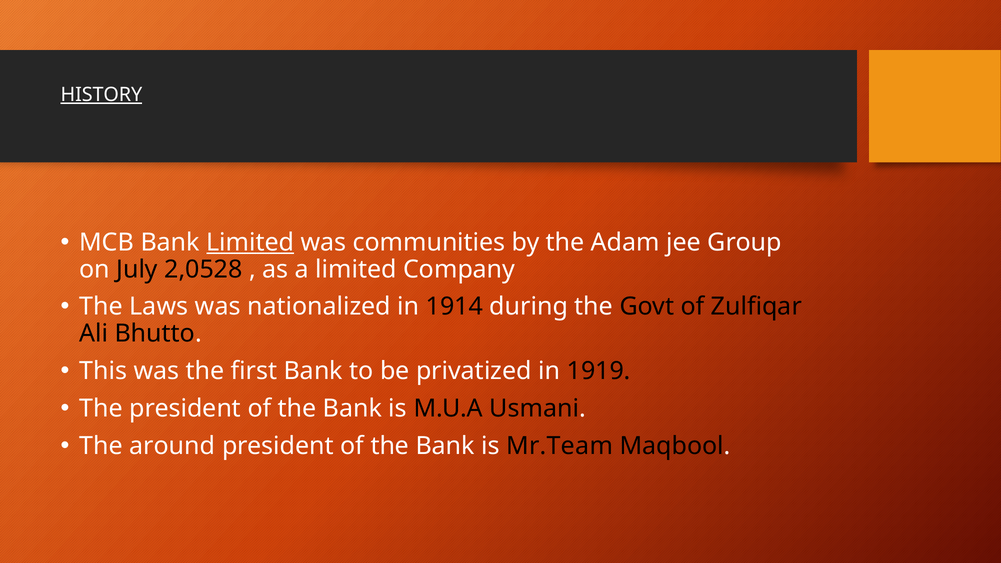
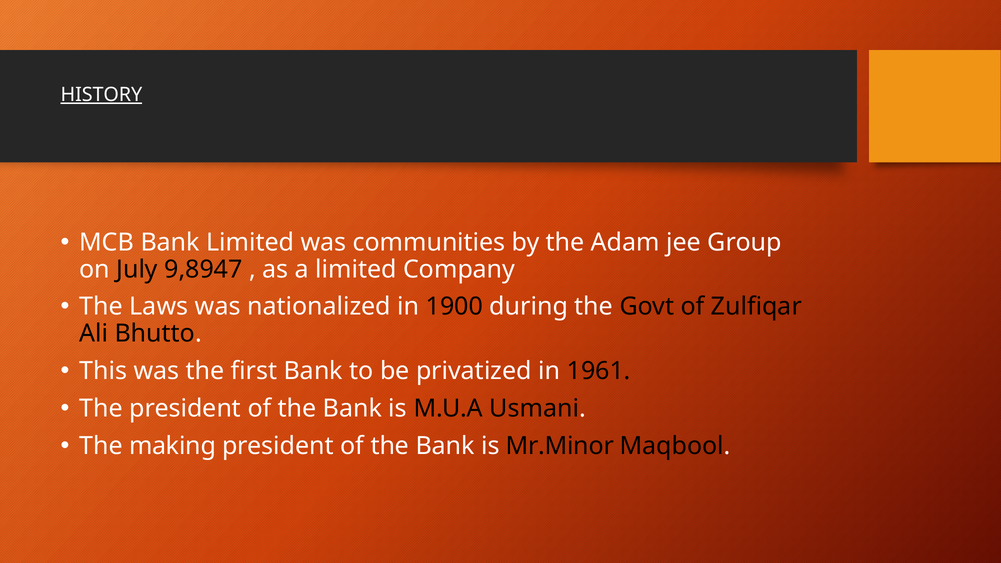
Limited at (250, 242) underline: present -> none
2,0528: 2,0528 -> 9,8947
1914: 1914 -> 1900
1919: 1919 -> 1961
around: around -> making
Mr.Team: Mr.Team -> Mr.Minor
